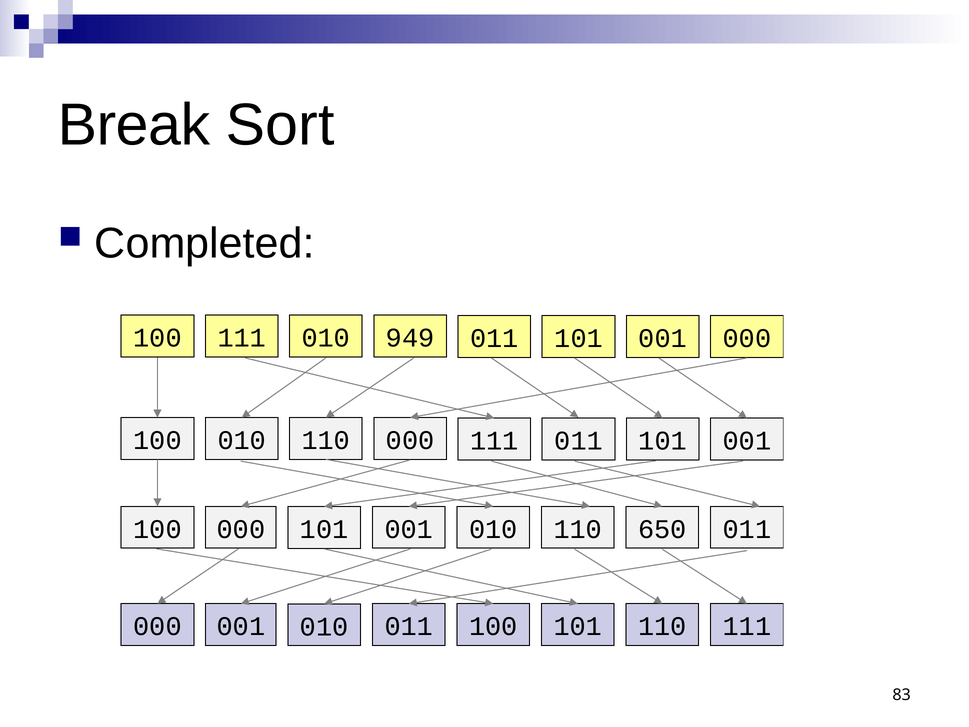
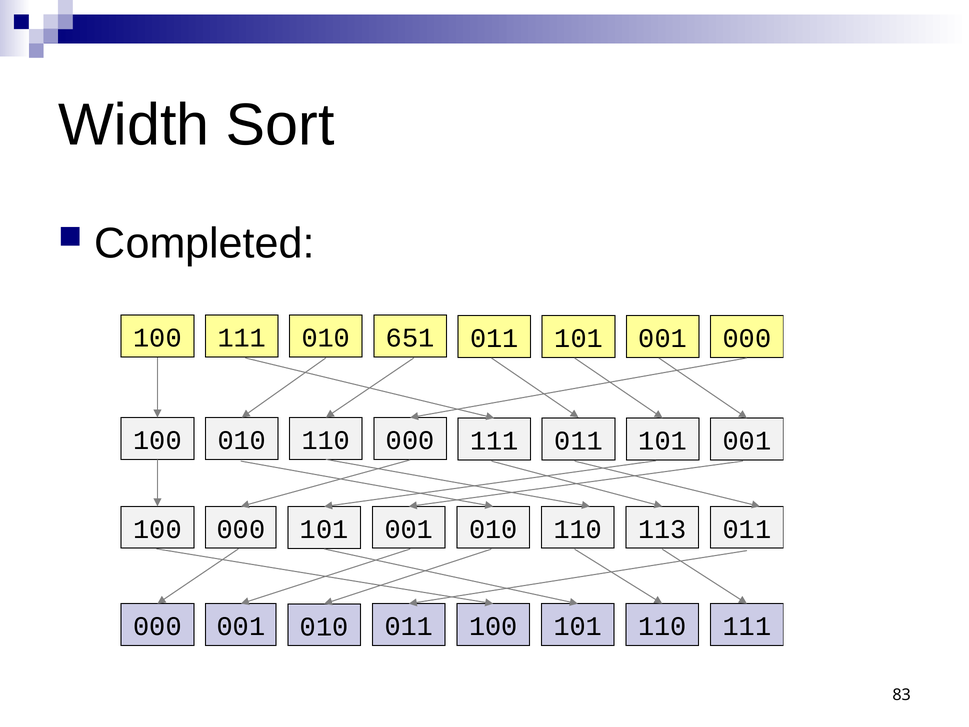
Break: Break -> Width
949: 949 -> 651
650: 650 -> 113
